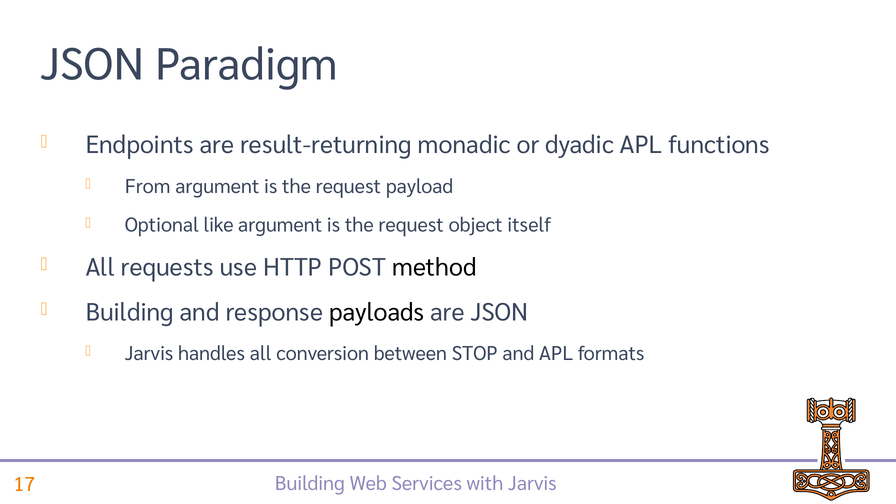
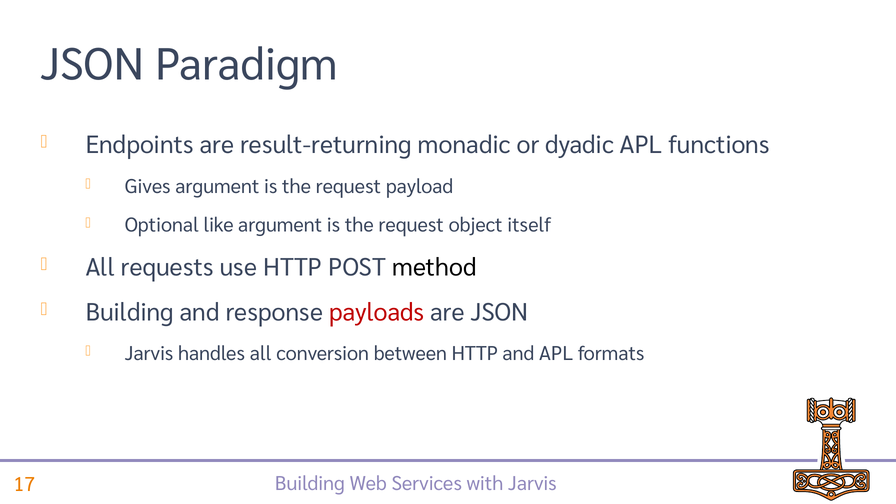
From: From -> Gives
payloads colour: black -> red
between STOP: STOP -> HTTP
